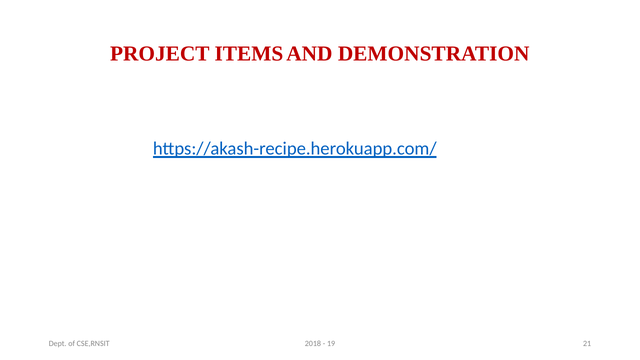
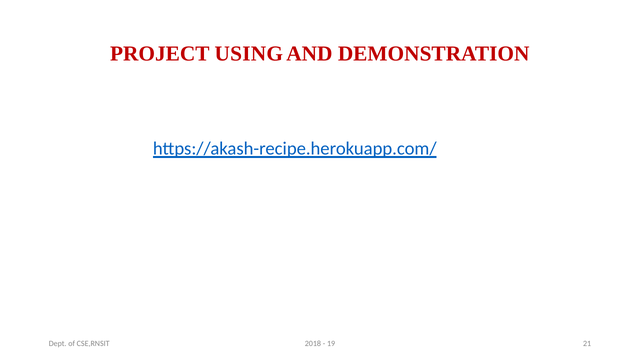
ITEMS: ITEMS -> USING
